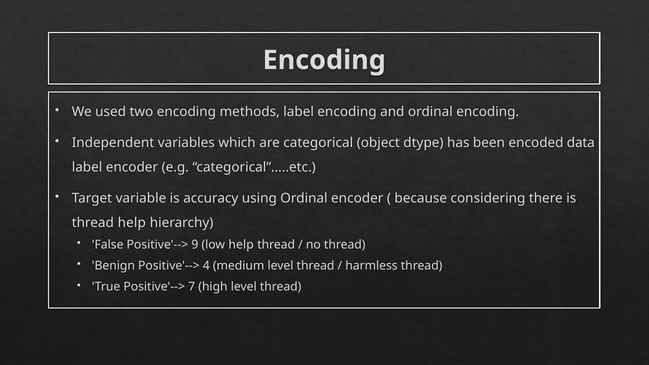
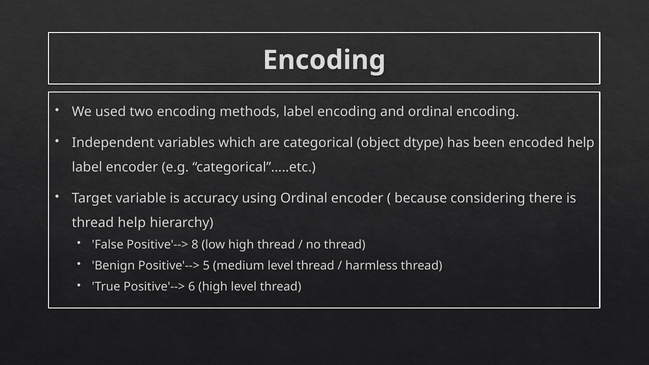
encoded data: data -> help
9: 9 -> 8
low help: help -> high
4: 4 -> 5
7: 7 -> 6
